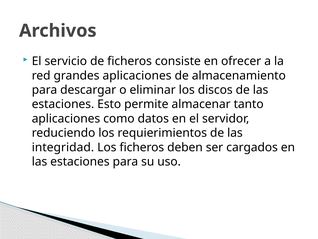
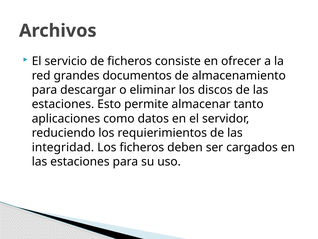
grandes aplicaciones: aplicaciones -> documentos
